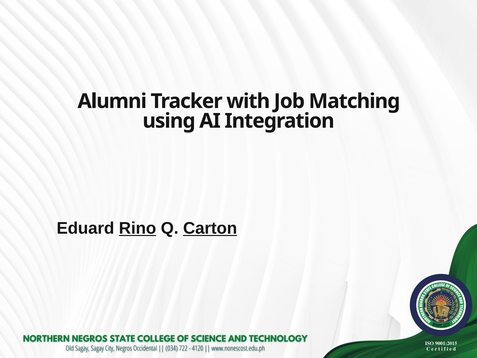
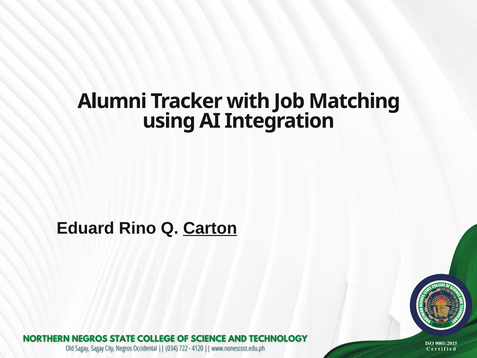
Rino underline: present -> none
